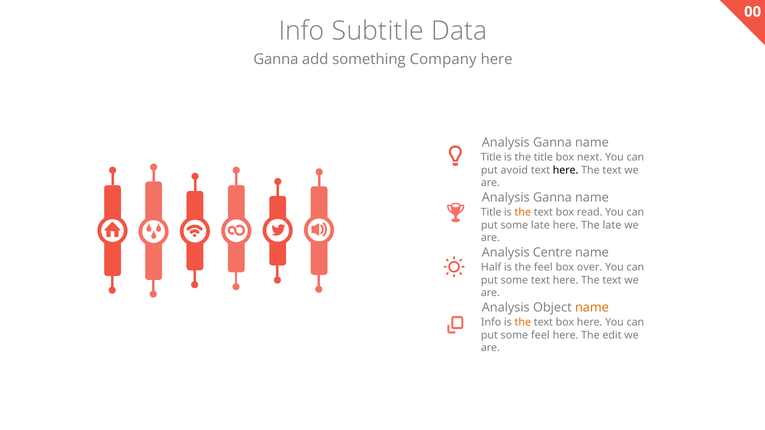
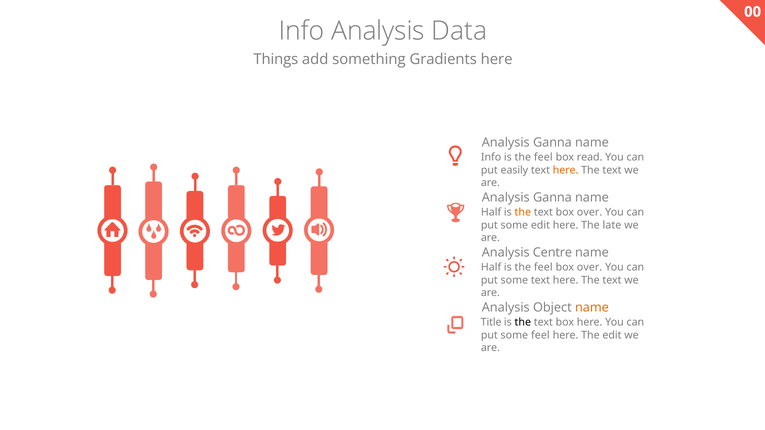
Info Subtitle: Subtitle -> Analysis
Ganna at (276, 59): Ganna -> Things
Company: Company -> Gradients
Title at (491, 158): Title -> Info
title at (543, 158): title -> feel
next: next -> read
avoid: avoid -> easily
here at (566, 170) colour: black -> orange
Title at (491, 213): Title -> Half
text box read: read -> over
some late: late -> edit
Info at (491, 323): Info -> Title
the at (523, 323) colour: orange -> black
